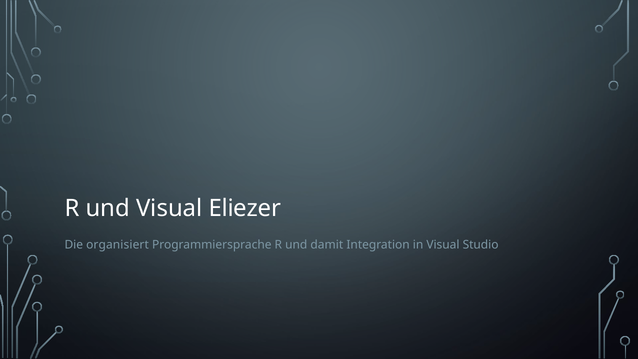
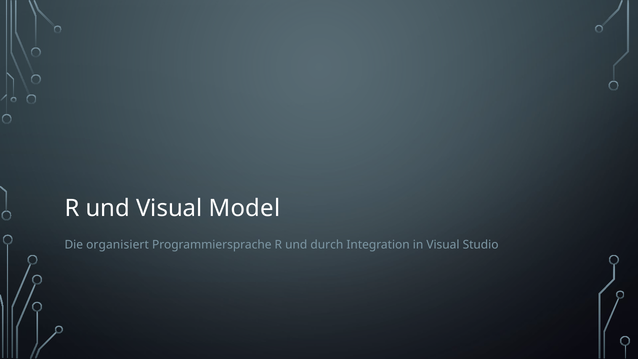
Eliezer: Eliezer -> Model
damit: damit -> durch
